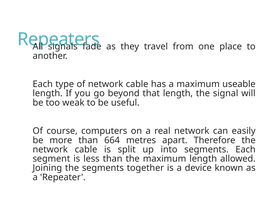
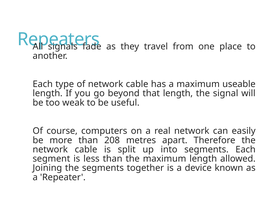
664: 664 -> 208
